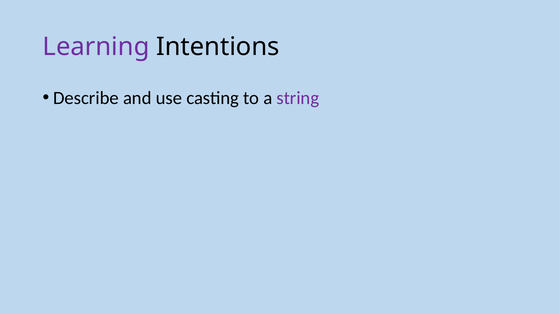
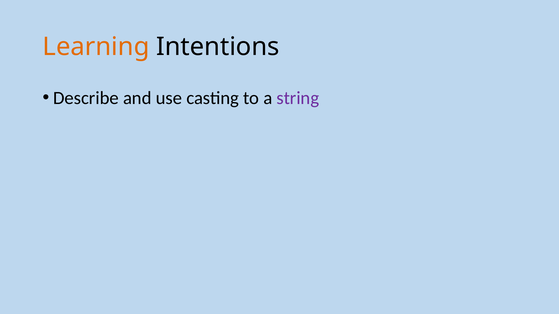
Learning colour: purple -> orange
